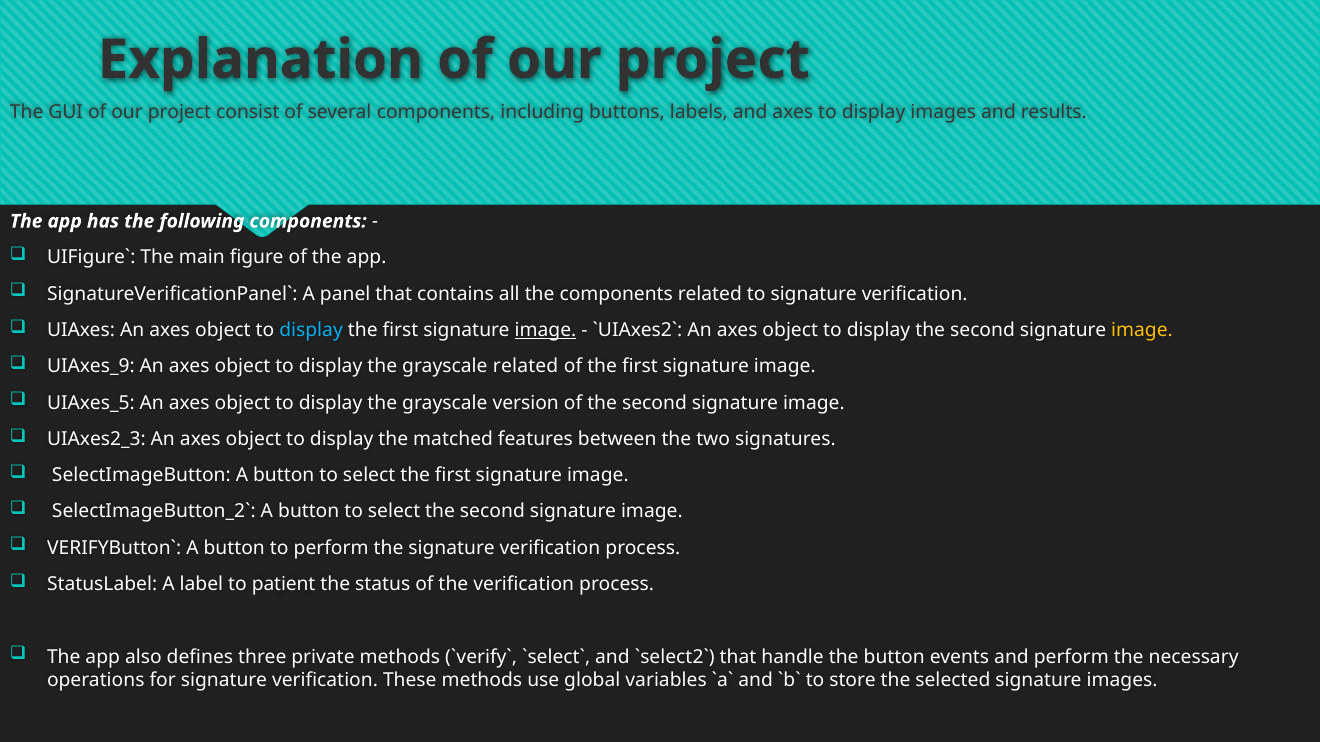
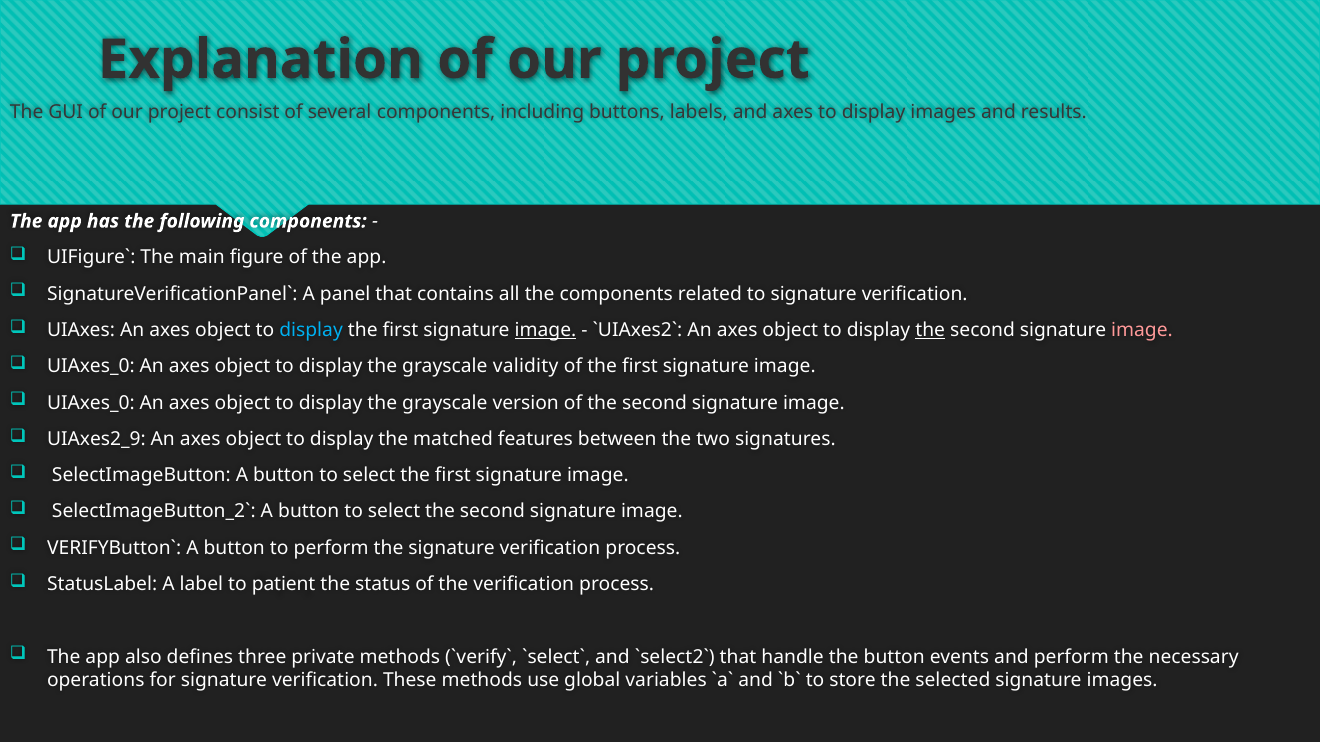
the at (930, 330) underline: none -> present
image at (1142, 330) colour: yellow -> pink
UIAxes_9 at (91, 367): UIAxes_9 -> UIAxes_0
grayscale related: related -> validity
UIAxes_5 at (91, 403): UIAxes_5 -> UIAxes_0
UIAxes2_3: UIAxes2_3 -> UIAxes2_9
